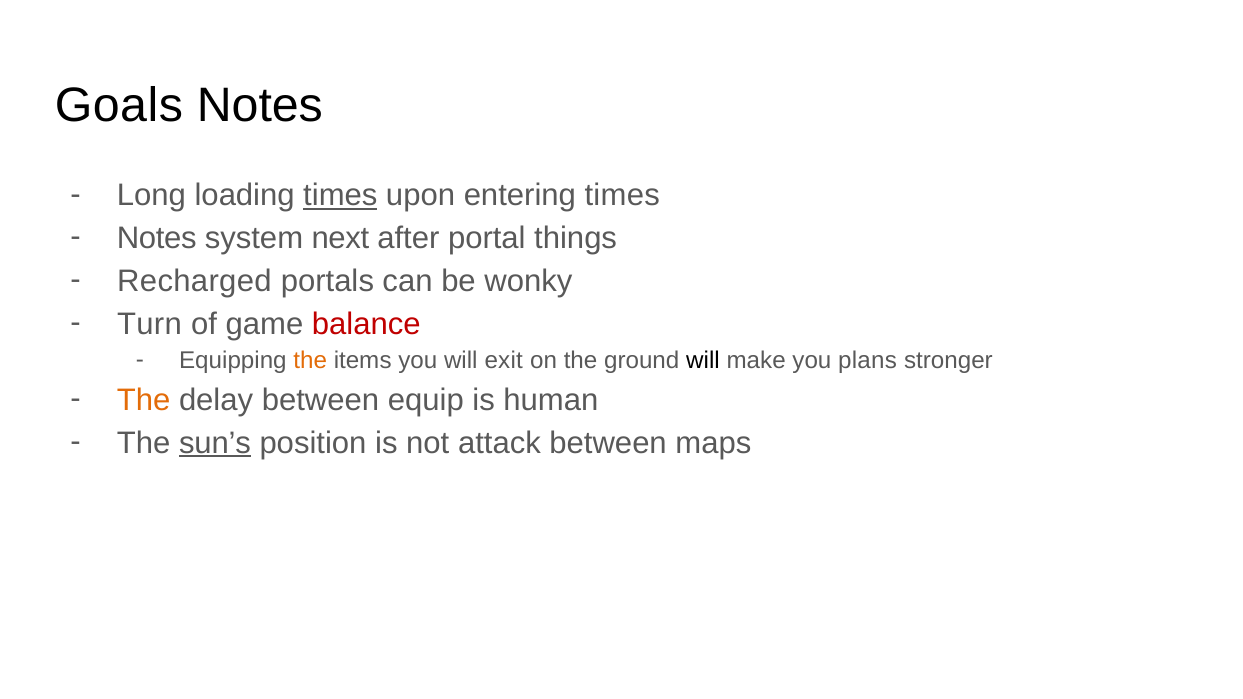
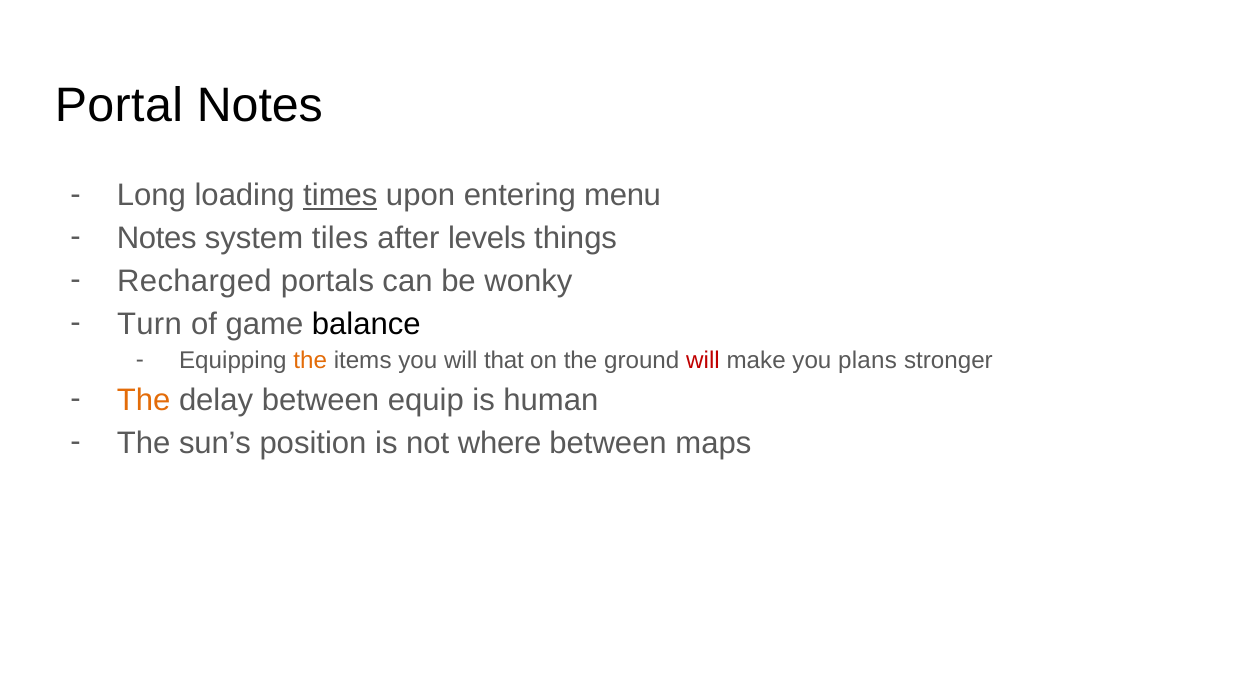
Goals: Goals -> Portal
entering times: times -> menu
next: next -> tiles
portal: portal -> levels
balance colour: red -> black
exit: exit -> that
will at (703, 361) colour: black -> red
sun’s underline: present -> none
attack: attack -> where
